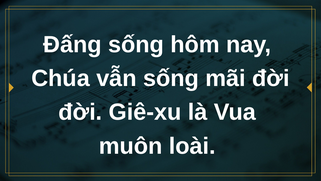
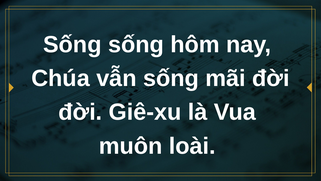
Đấng at (72, 45): Đấng -> Sống
